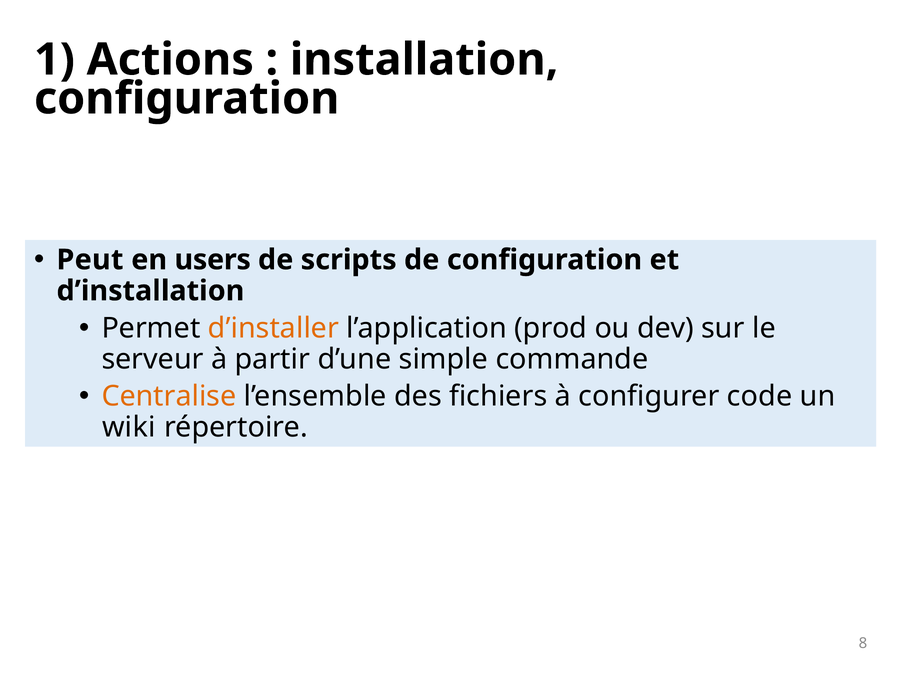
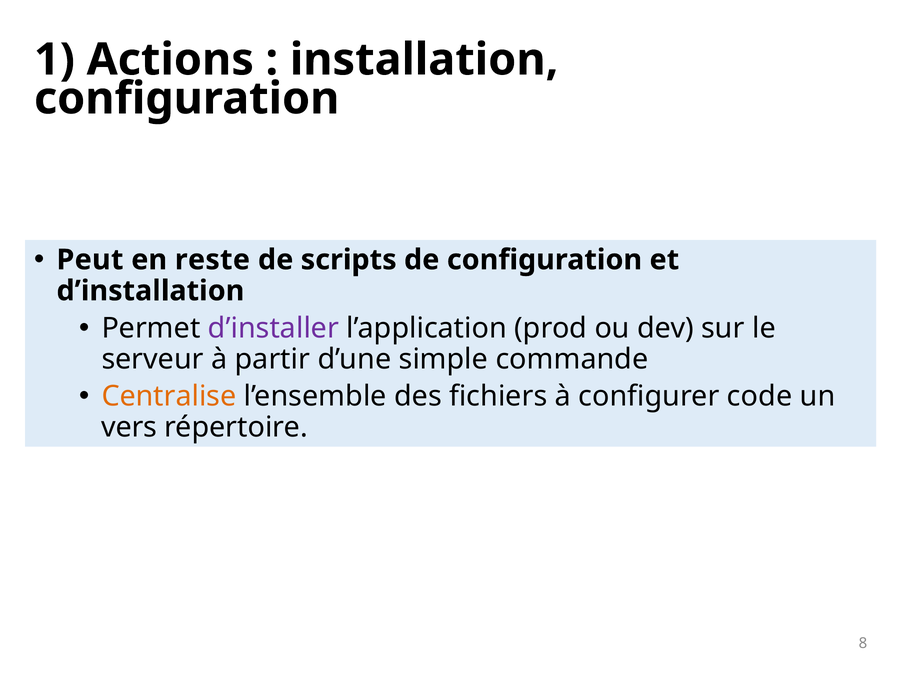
users: users -> reste
d’installer colour: orange -> purple
wiki: wiki -> vers
